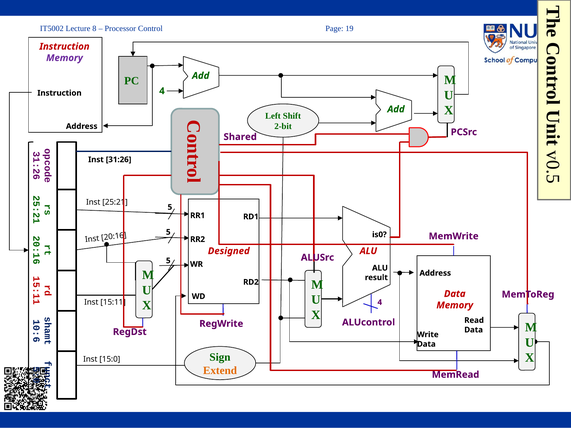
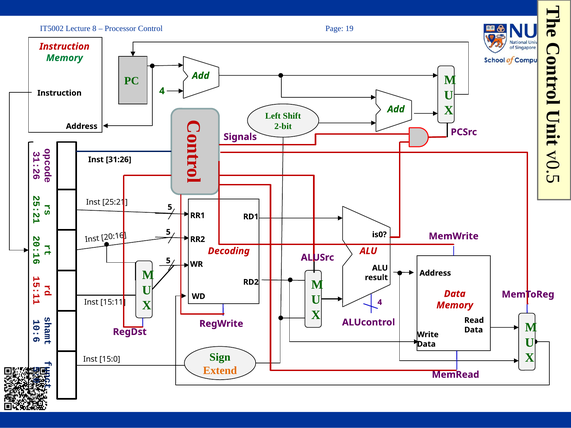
Memory at (65, 58) colour: purple -> green
Shared: Shared -> Signals
Designed: Designed -> Decoding
